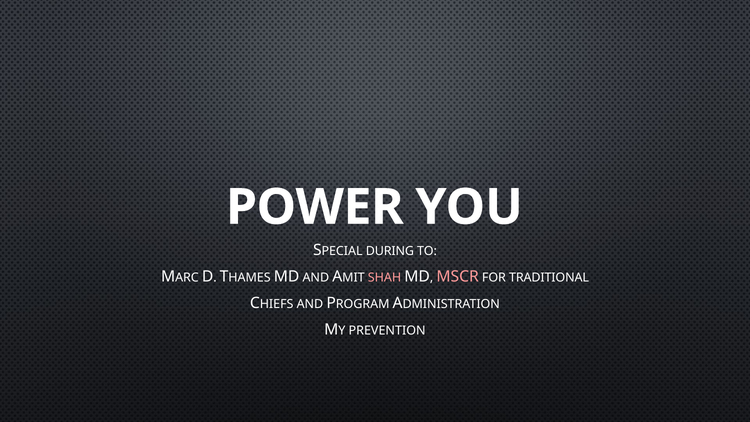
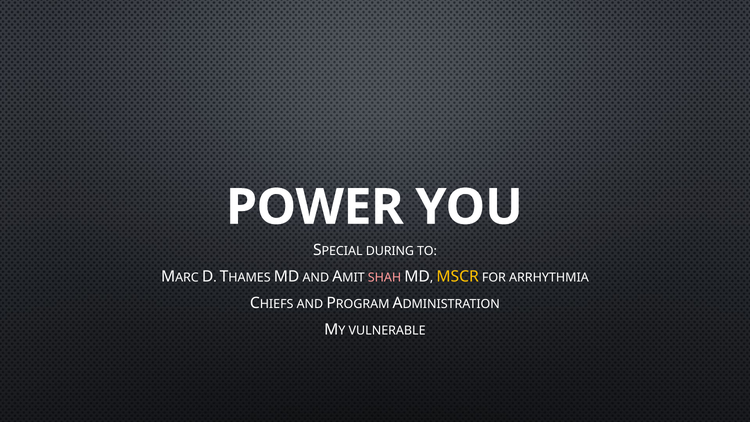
MSCR colour: pink -> yellow
TRADITIONAL: TRADITIONAL -> ARRHYTHMIA
PREVENTION: PREVENTION -> VULNERABLE
